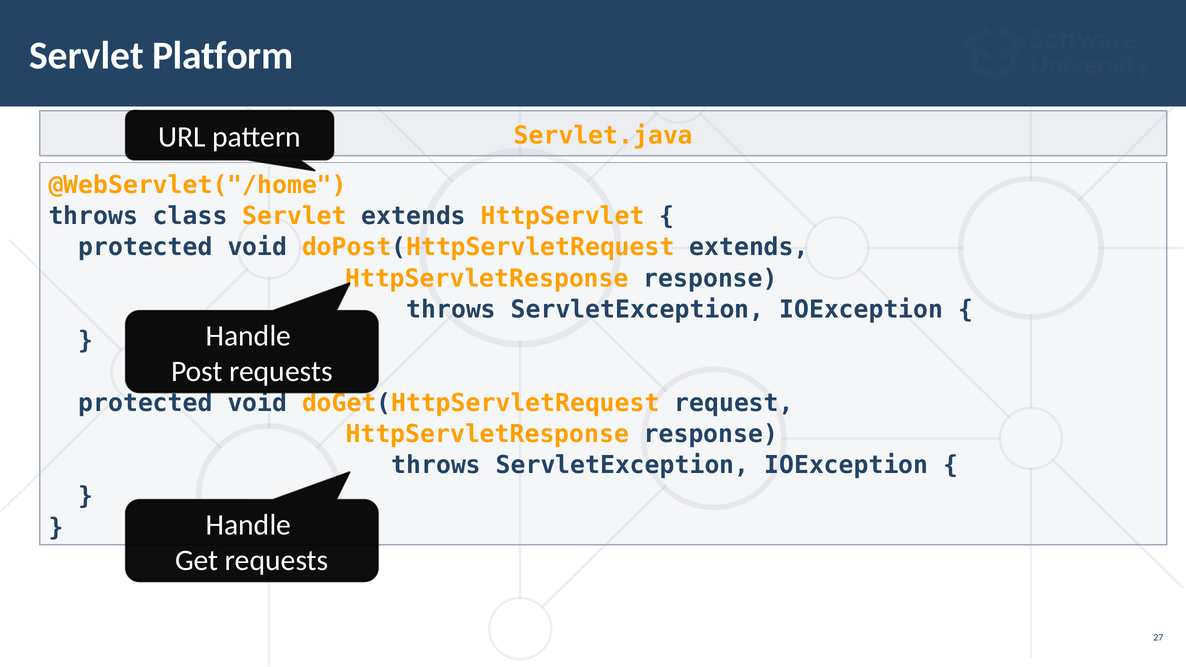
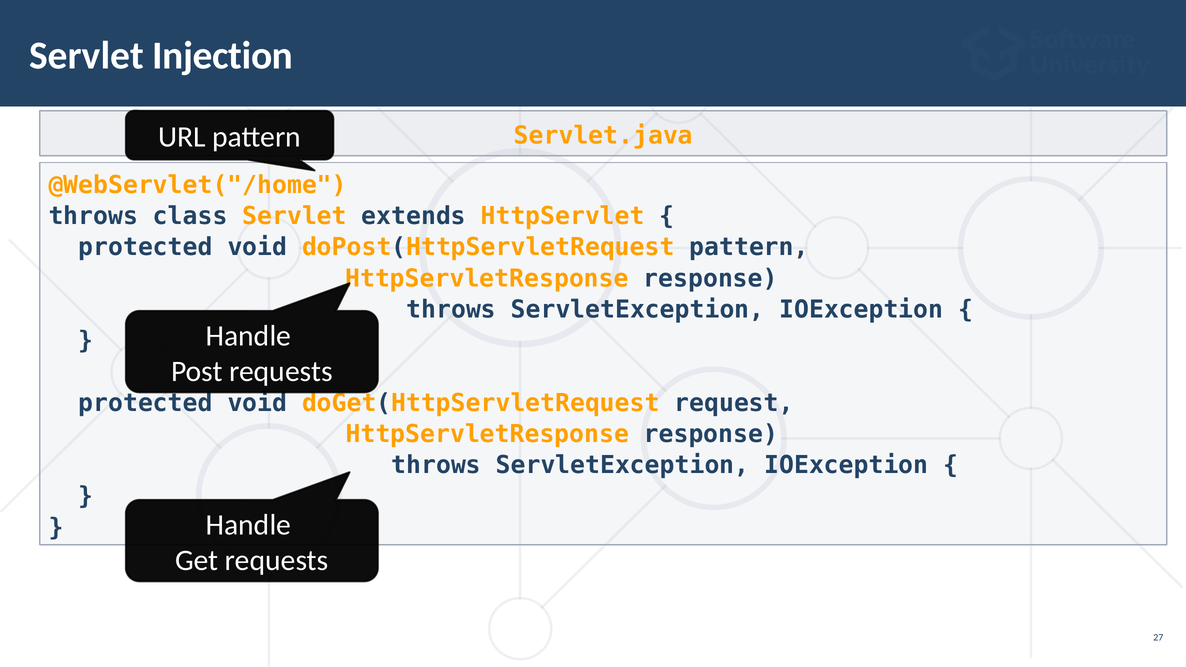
Platform: Platform -> Injection
doPost(HttpServletRequest extends: extends -> pattern
